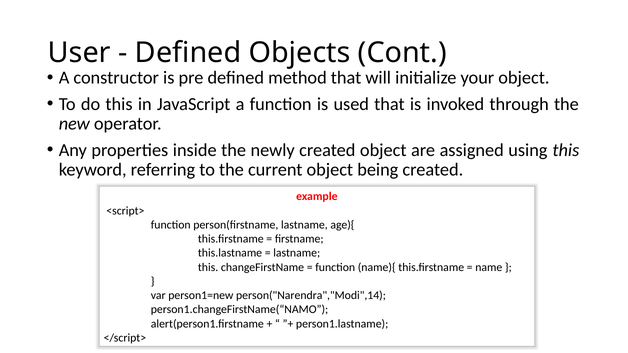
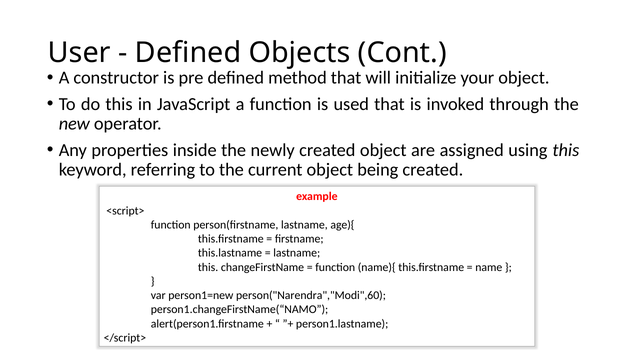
person("Narendra","Modi",14: person("Narendra","Modi",14 -> person("Narendra","Modi",60
